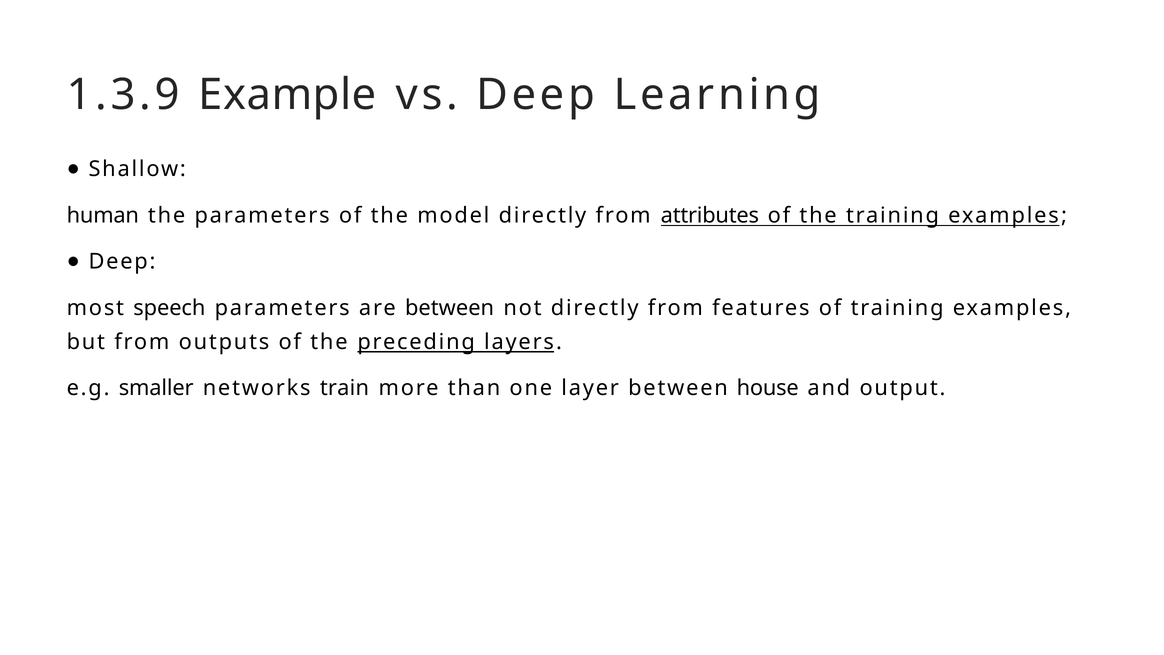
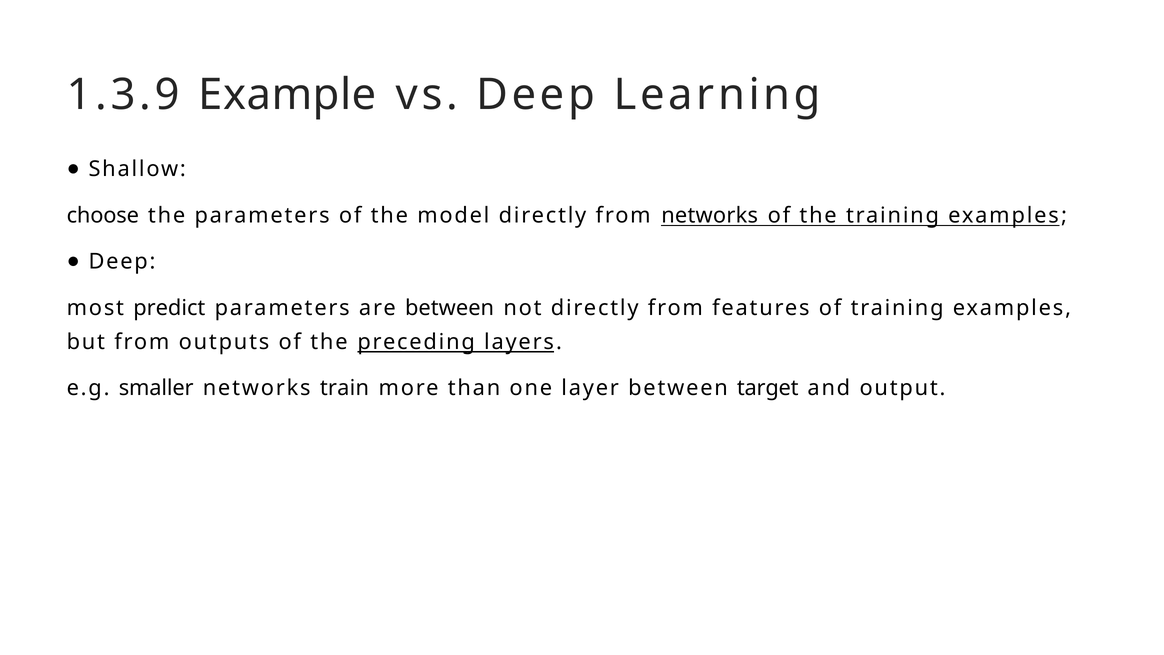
human: human -> choose
from attributes: attributes -> networks
speech: speech -> predict
house: house -> target
